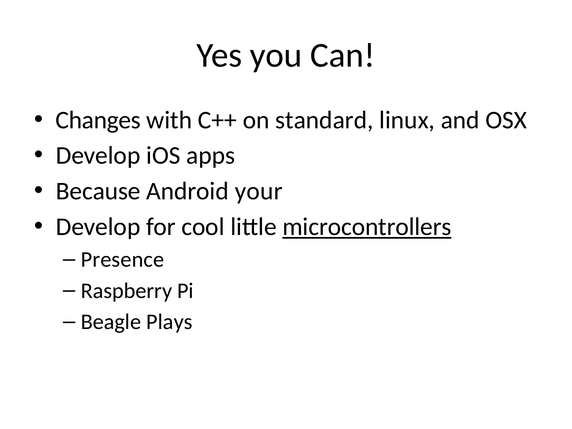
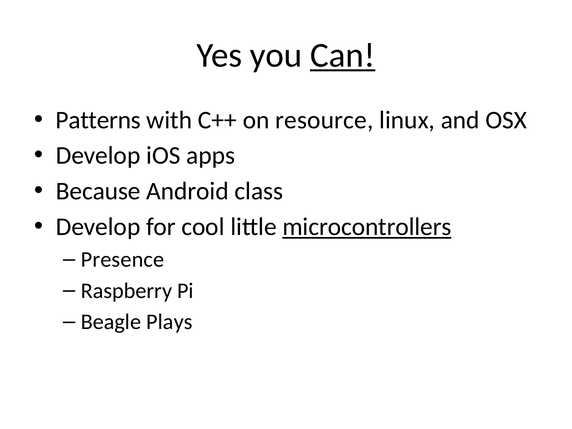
Can underline: none -> present
Changes: Changes -> Patterns
standard: standard -> resource
your: your -> class
